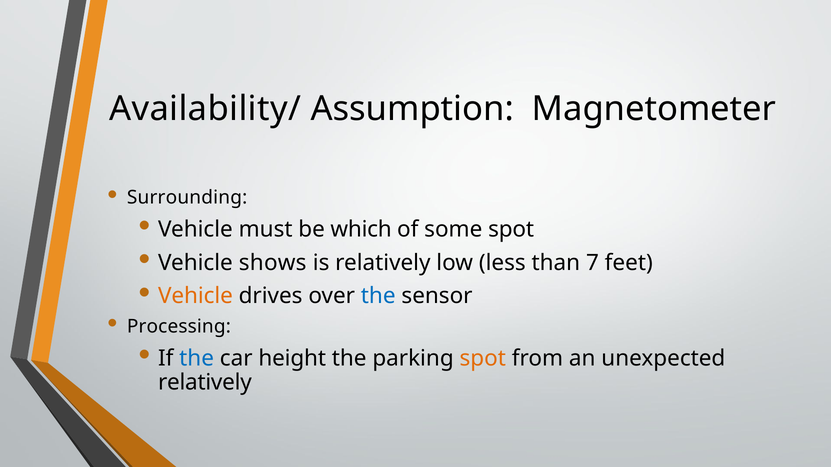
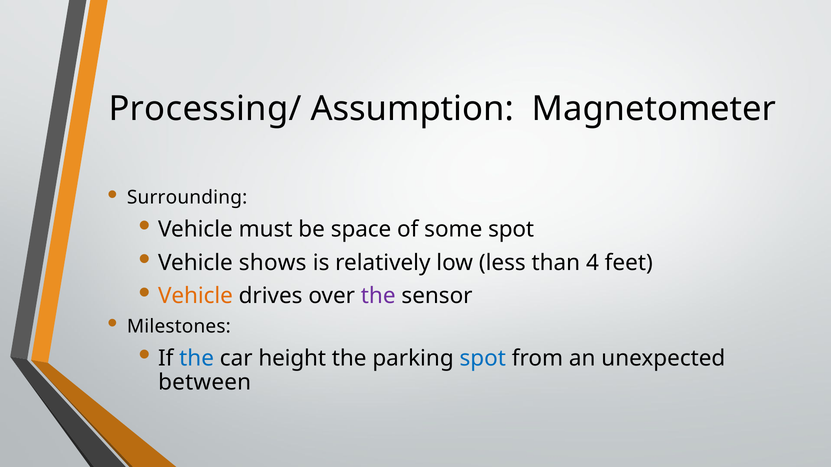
Availability/: Availability/ -> Processing/
which: which -> space
7: 7 -> 4
the at (378, 296) colour: blue -> purple
Processing: Processing -> Milestones
spot at (483, 358) colour: orange -> blue
relatively at (205, 383): relatively -> between
